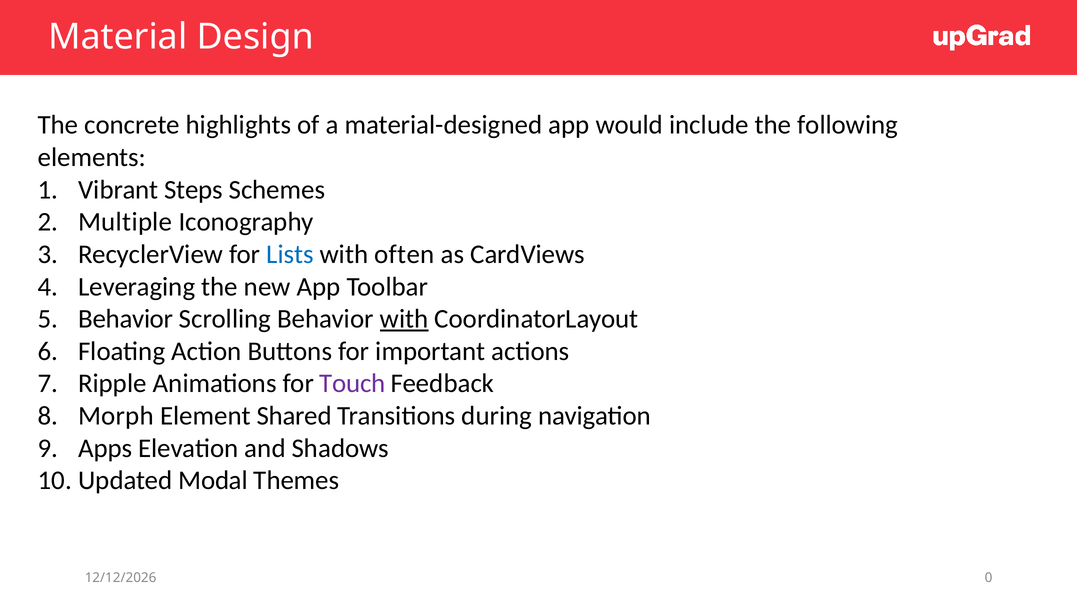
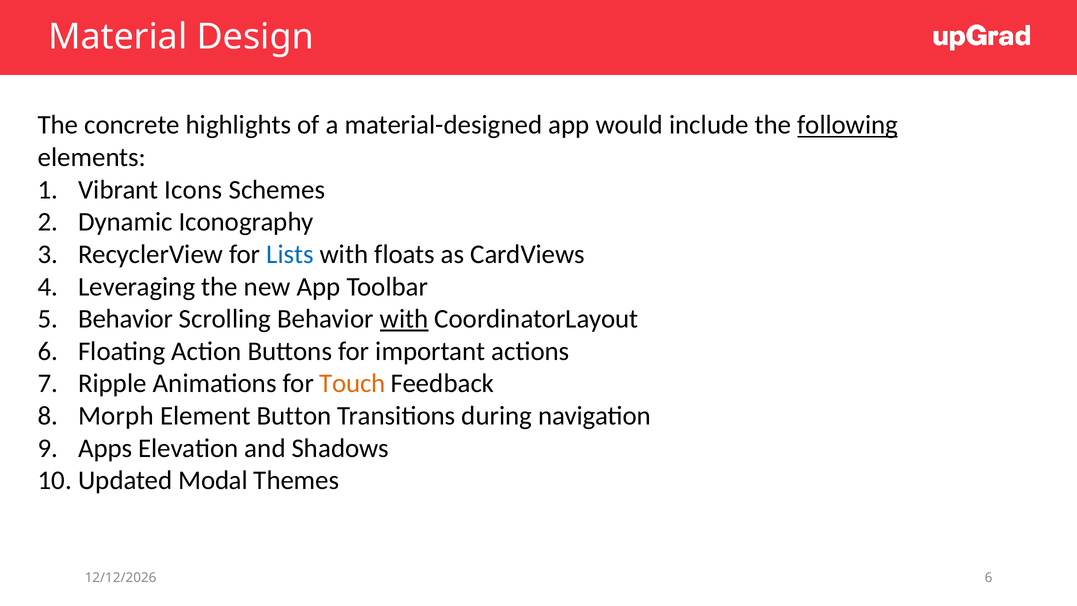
following underline: none -> present
Steps: Steps -> Icons
Multiple: Multiple -> Dynamic
often: often -> floats
Touch colour: purple -> orange
Shared: Shared -> Button
0 at (989, 577): 0 -> 6
